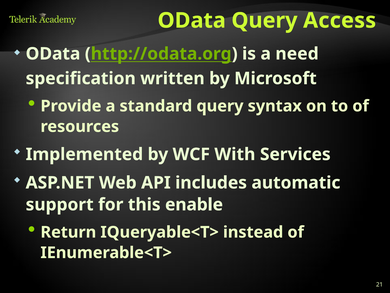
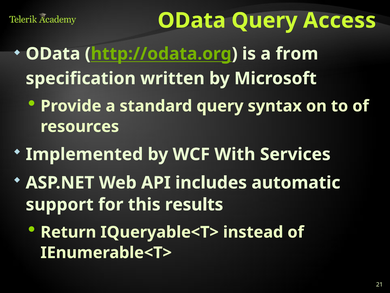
need: need -> from
enable: enable -> results
